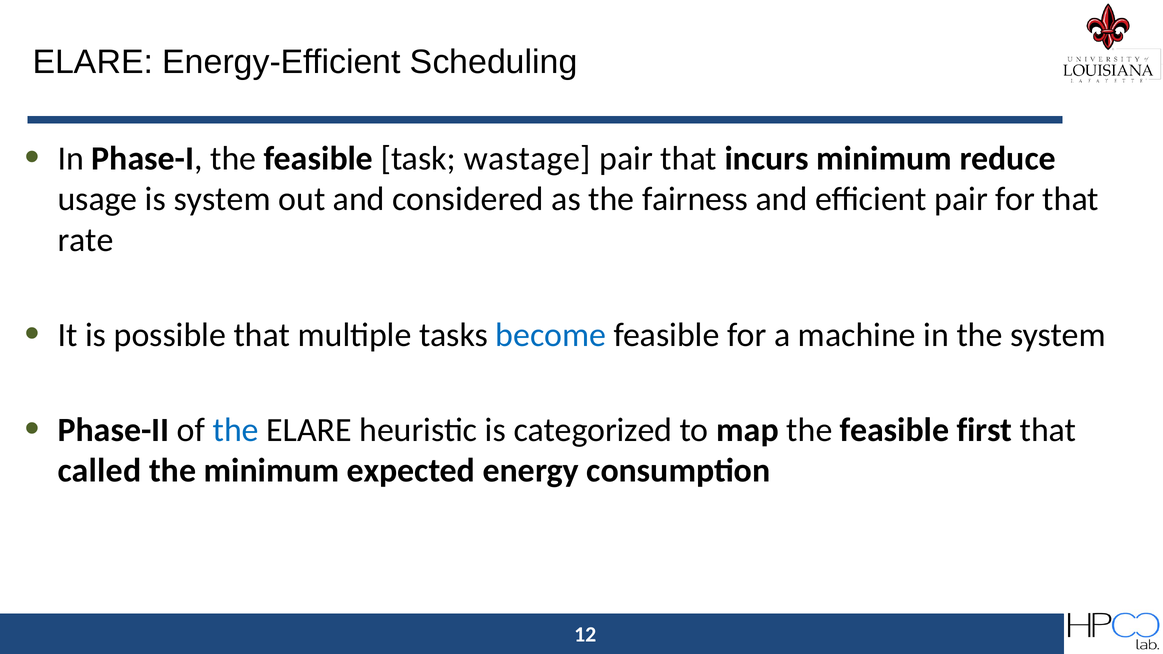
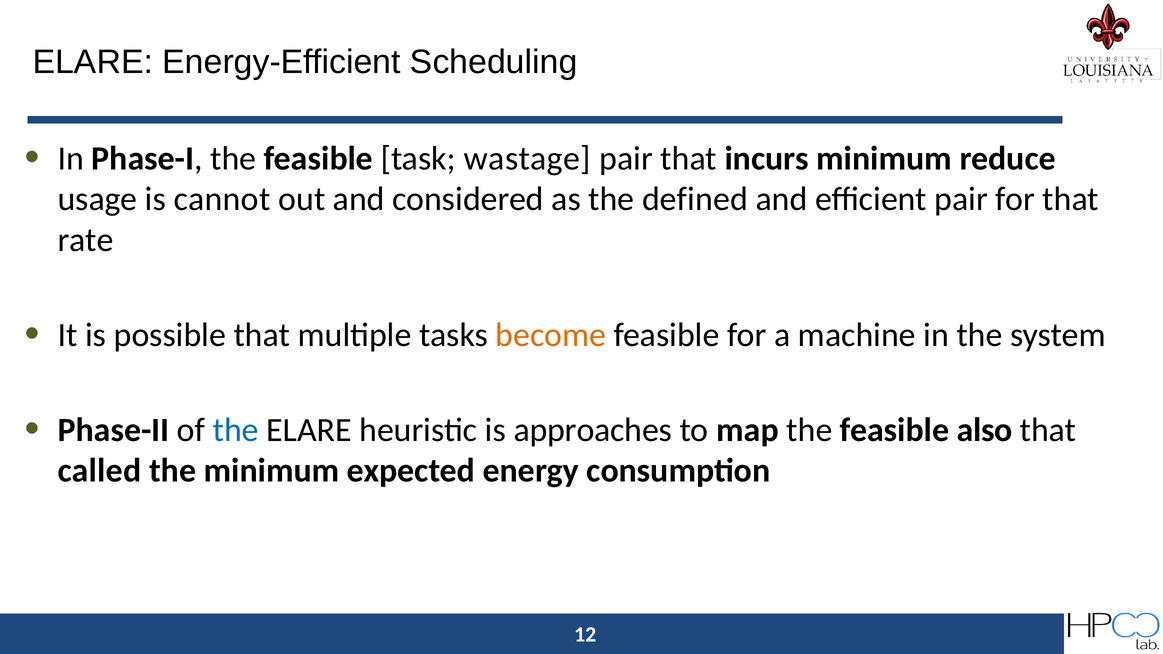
is system: system -> cannot
fairness: fairness -> defined
become colour: blue -> orange
categorized: categorized -> approaches
first: first -> also
